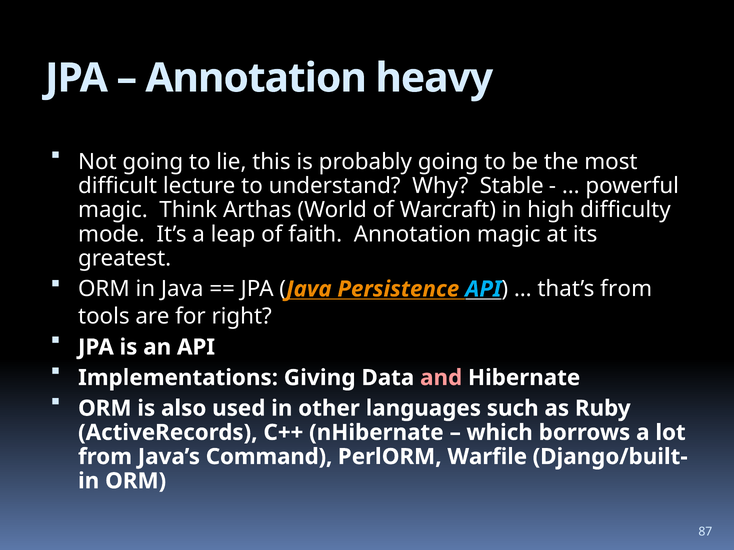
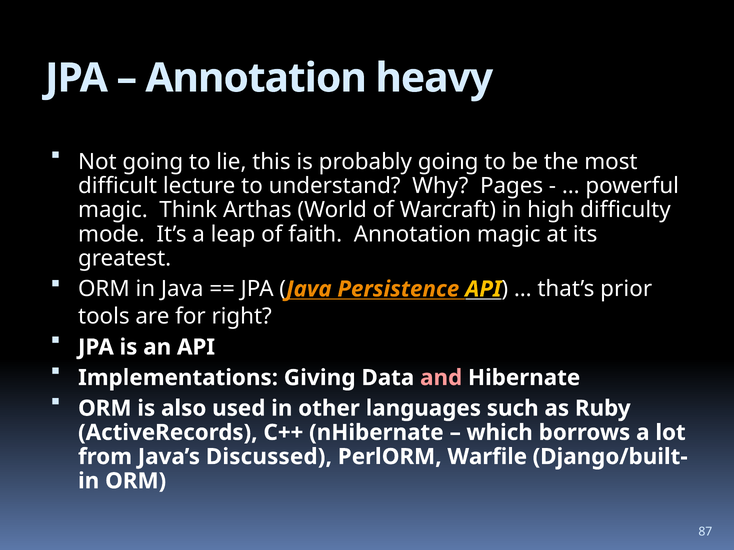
Stable: Stable -> Pages
API at (483, 289) colour: light blue -> yellow
that’s from: from -> prior
Command: Command -> Discussed
